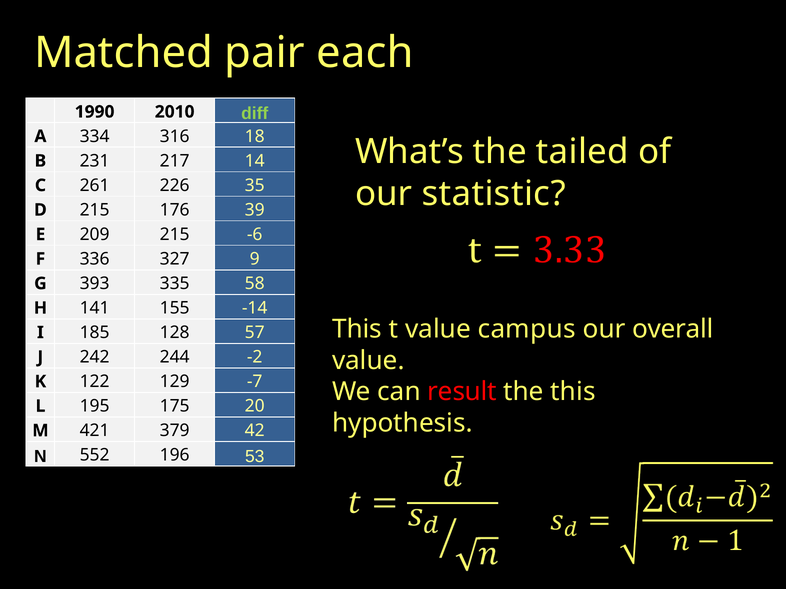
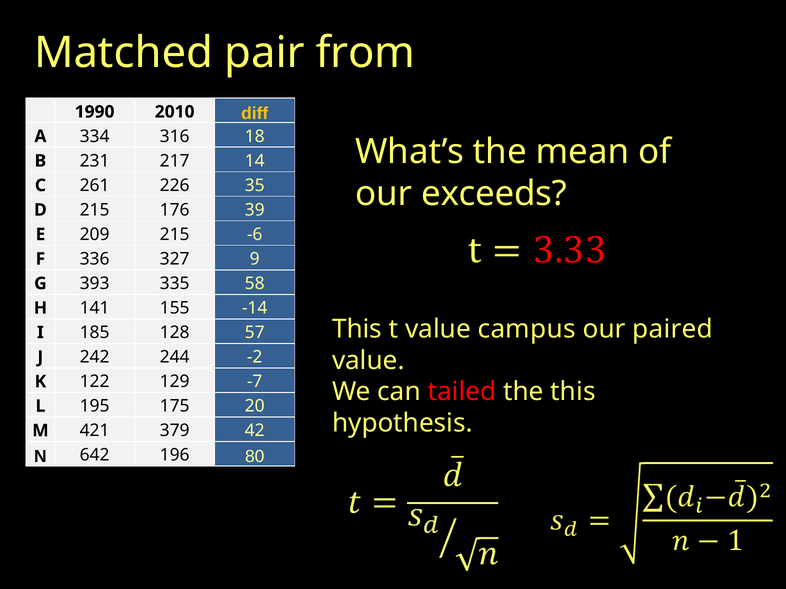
each: each -> from
diff colour: light green -> yellow
tailed: tailed -> mean
statistic: statistic -> exceeds
overall: overall -> paired
result: result -> tailed
552: 552 -> 642
53: 53 -> 80
